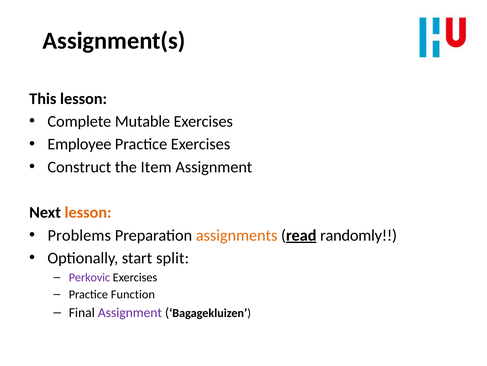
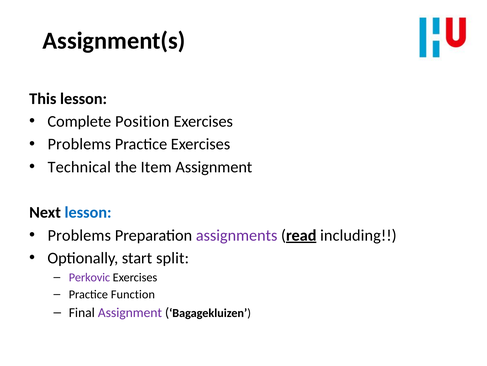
Mutable: Mutable -> Position
Employee at (79, 144): Employee -> Problems
Construct: Construct -> Technical
lesson at (88, 212) colour: orange -> blue
assignments colour: orange -> purple
randomly: randomly -> including
